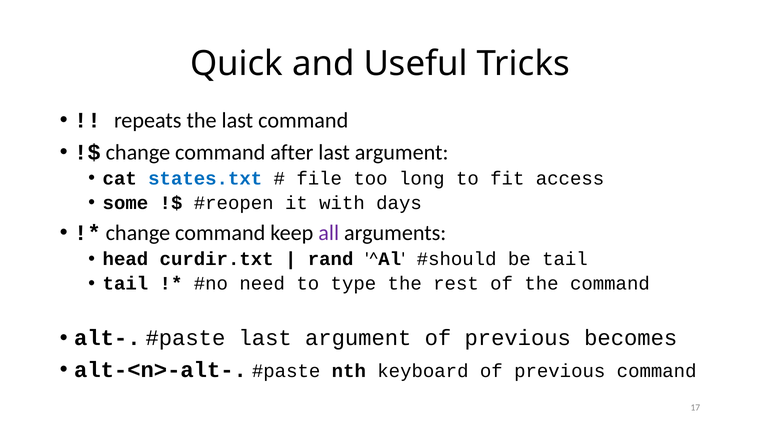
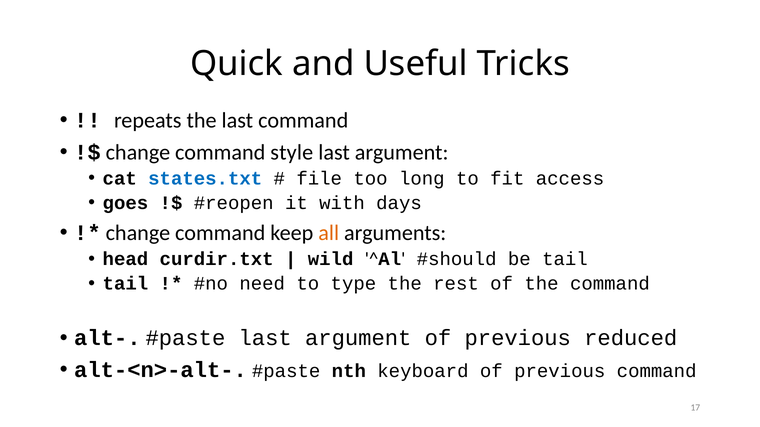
after: after -> style
some: some -> goes
all colour: purple -> orange
rand: rand -> wild
becomes: becomes -> reduced
